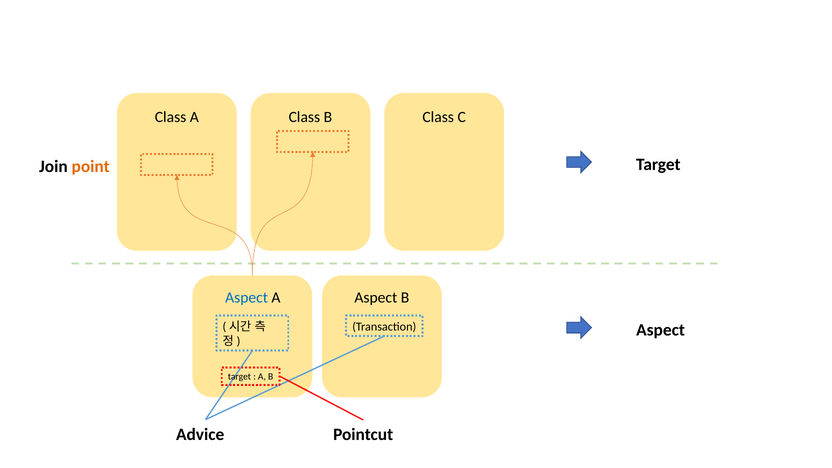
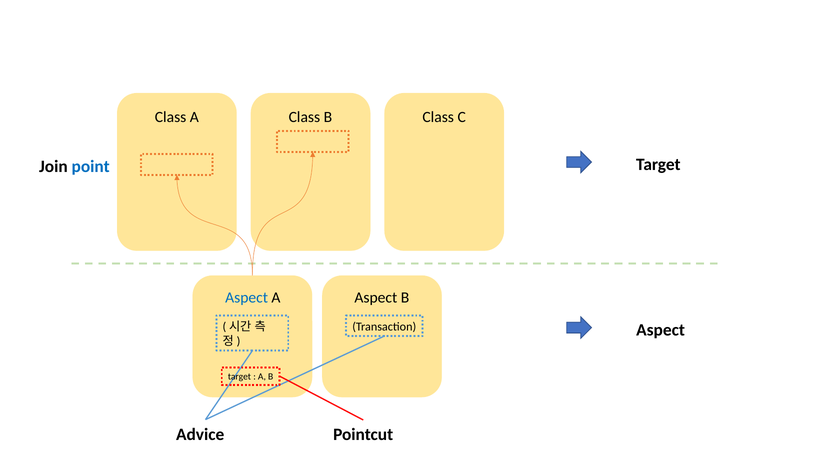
point colour: orange -> blue
